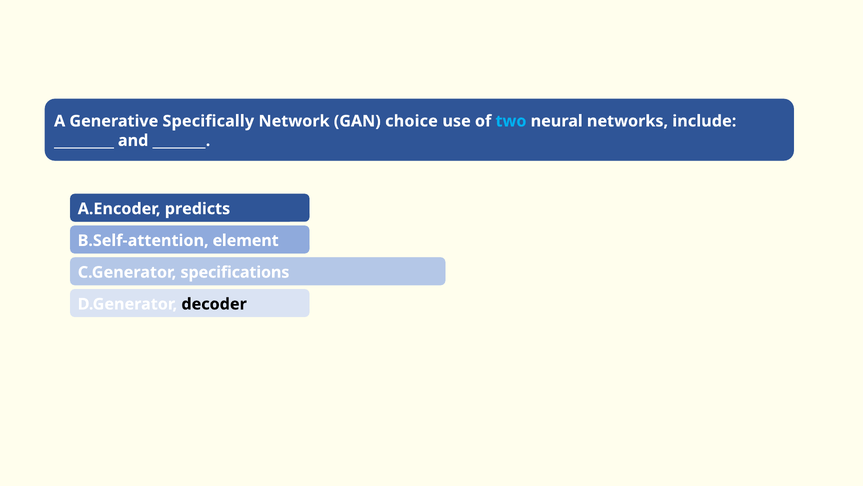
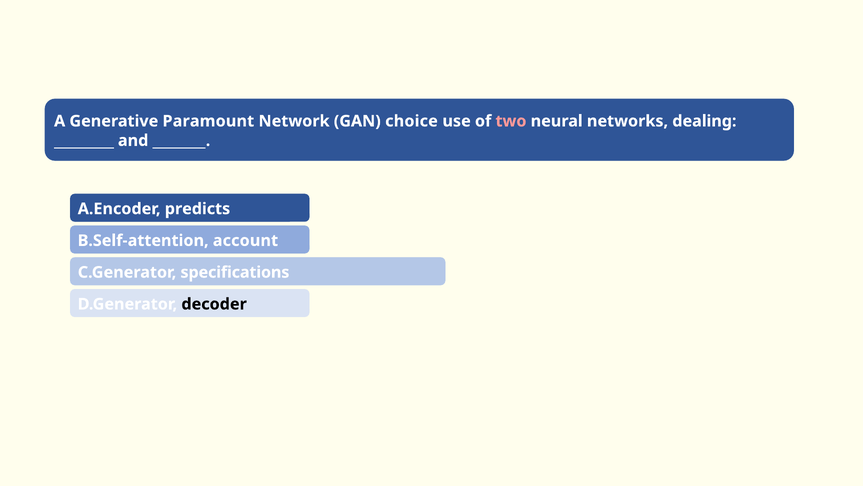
Specifically: Specifically -> Paramount
two colour: light blue -> pink
include: include -> dealing
element: element -> account
